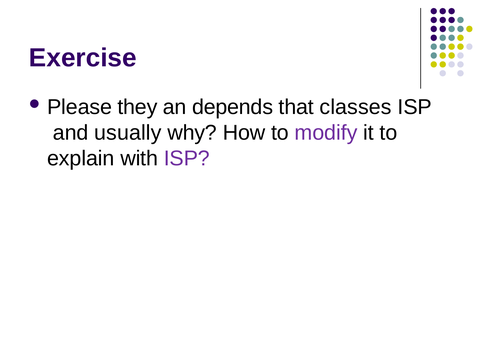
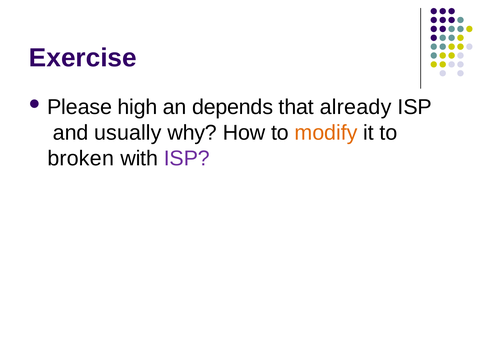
they: they -> high
classes: classes -> already
modify colour: purple -> orange
explain: explain -> broken
